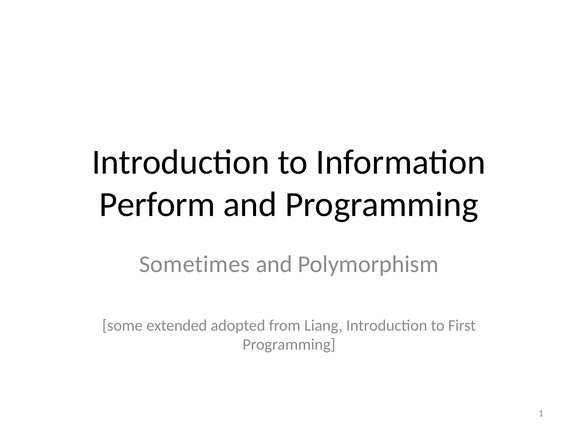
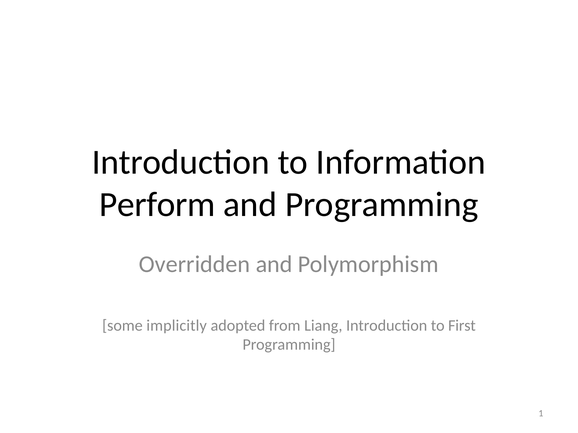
Sometimes: Sometimes -> Overridden
extended: extended -> implicitly
